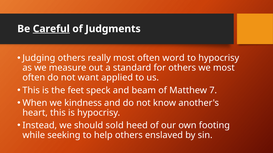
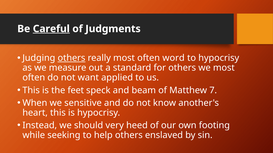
others at (71, 58) underline: none -> present
kindness: kindness -> sensitive
sold: sold -> very
